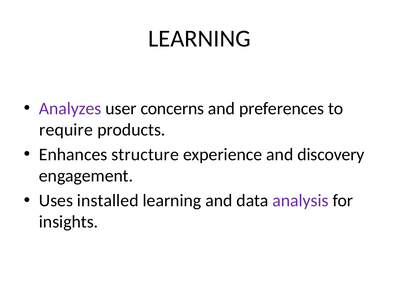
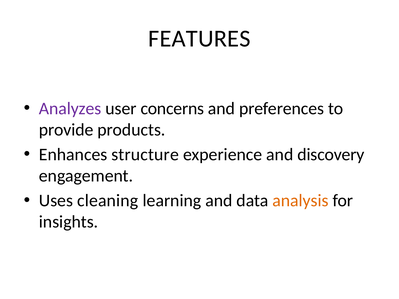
LEARNING at (199, 39): LEARNING -> FEATURES
require: require -> provide
installed: installed -> cleaning
analysis colour: purple -> orange
